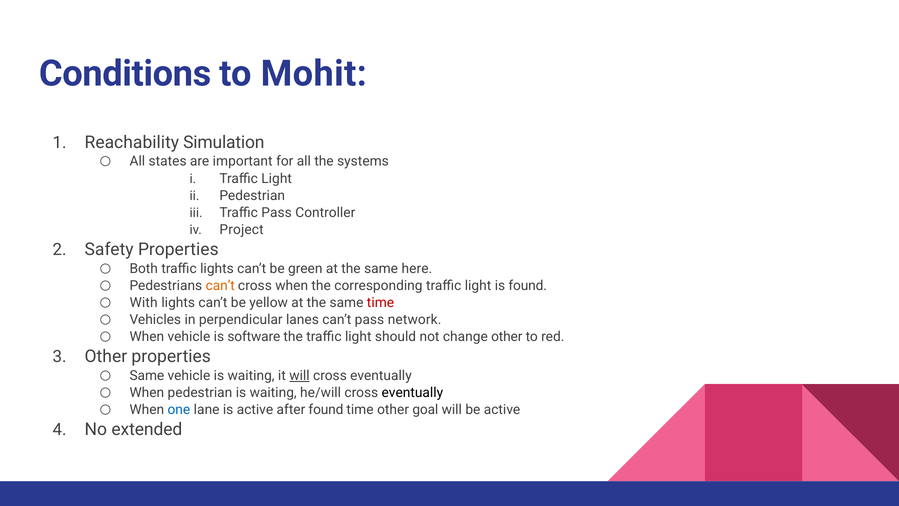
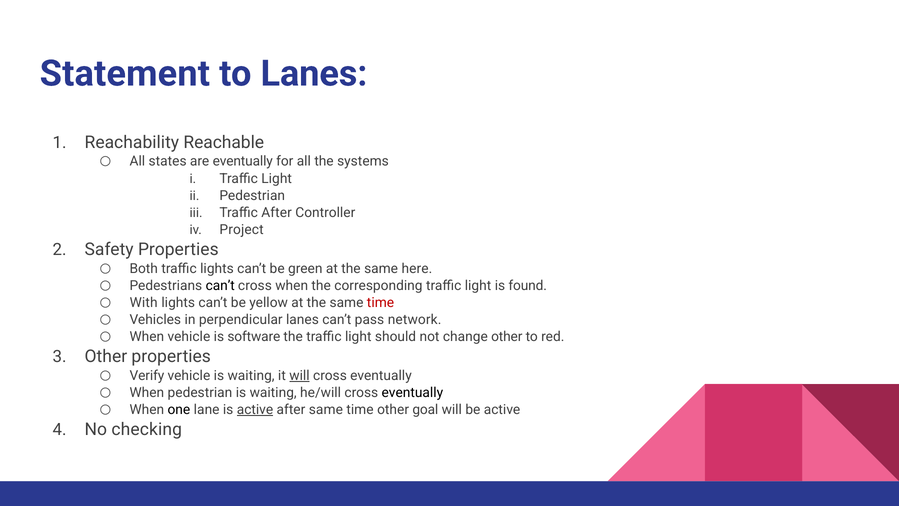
Conditions: Conditions -> Statement
to Mohit: Mohit -> Lanes
Simulation: Simulation -> Reachable
are important: important -> eventually
Traffic Pass: Pass -> After
can’t at (220, 285) colour: orange -> black
Same at (147, 375): Same -> Verify
one colour: blue -> black
active at (255, 409) underline: none -> present
after found: found -> same
extended: extended -> checking
